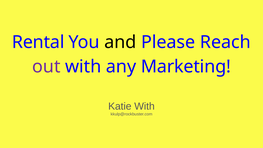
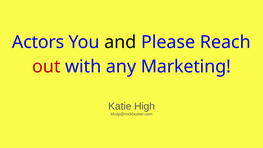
Rental: Rental -> Actors
out colour: purple -> red
Katie With: With -> High
